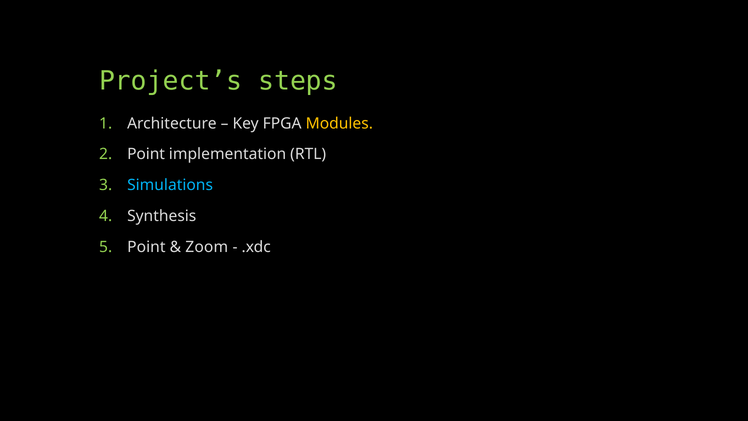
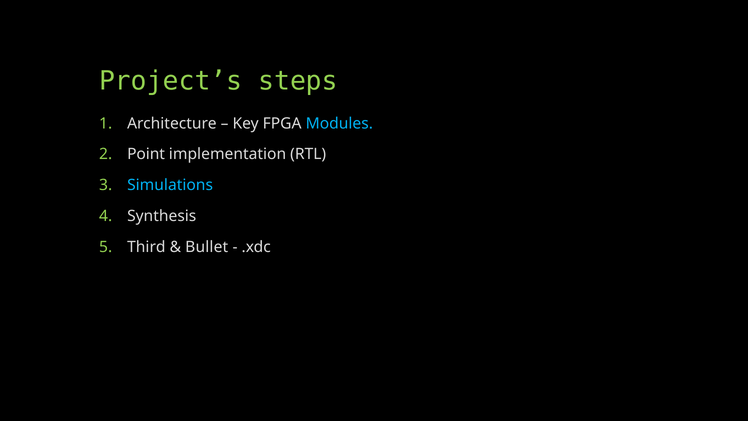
Modules colour: yellow -> light blue
Point at (146, 247): Point -> Third
Zoom: Zoom -> Bullet
